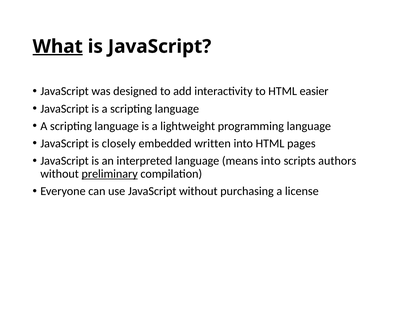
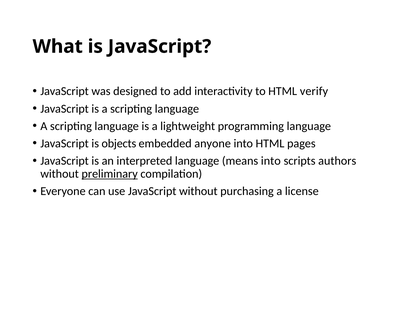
What underline: present -> none
easier: easier -> verify
closely: closely -> objects
written: written -> anyone
